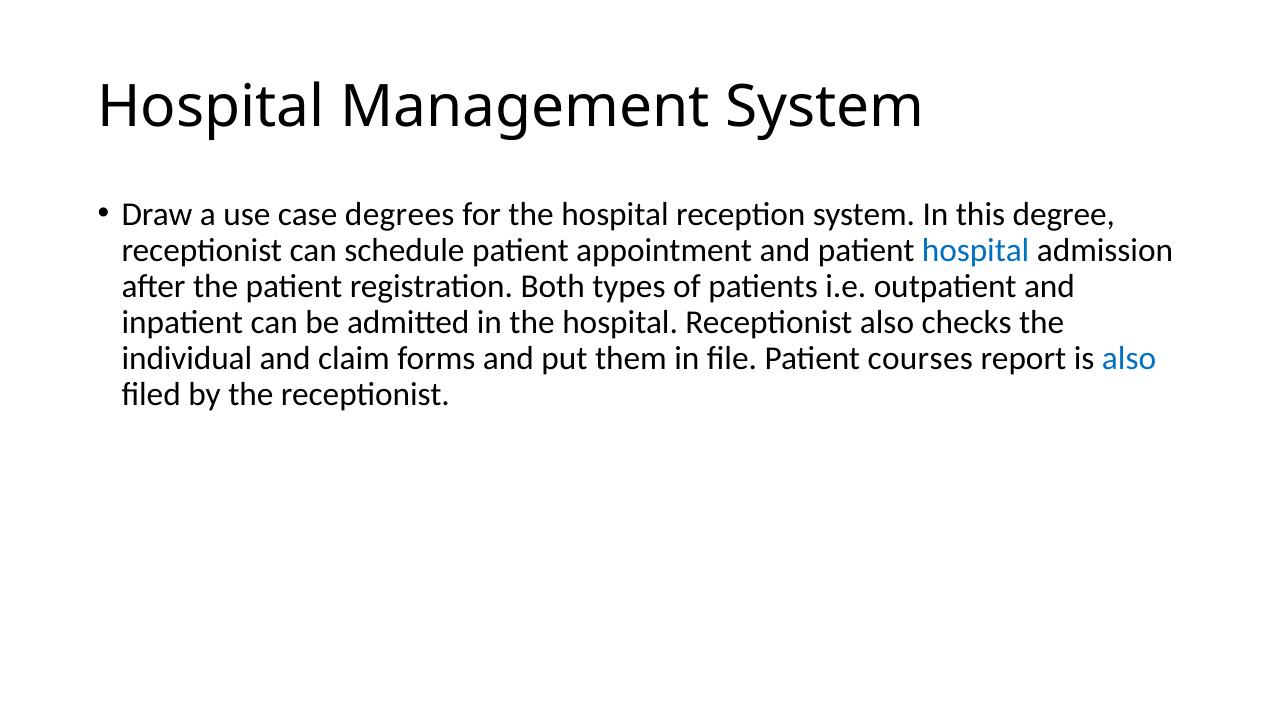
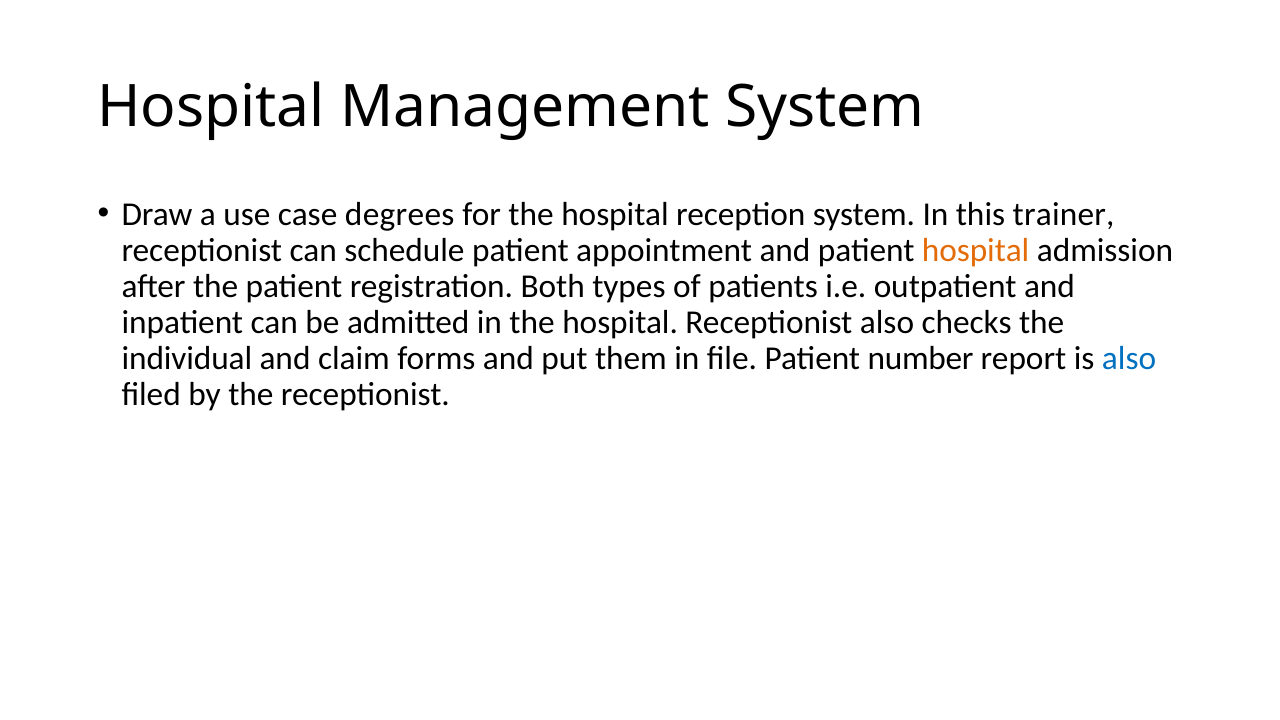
degree: degree -> trainer
hospital at (976, 250) colour: blue -> orange
courses: courses -> number
